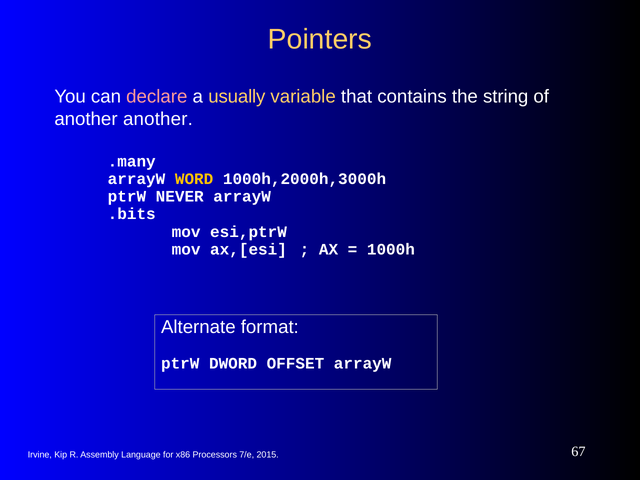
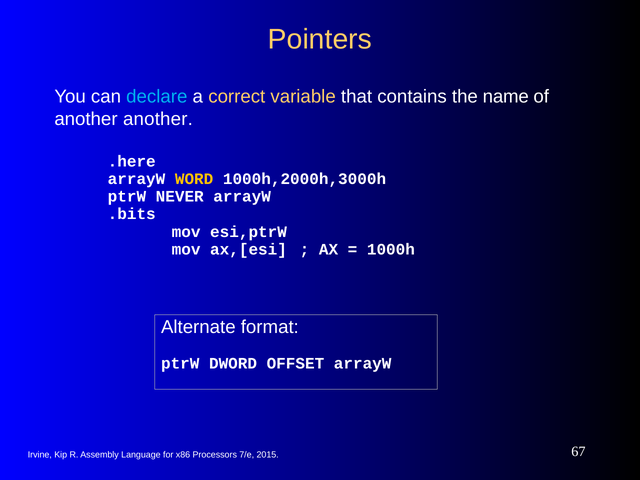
declare colour: pink -> light blue
usually: usually -> correct
string: string -> name
.many: .many -> .here
